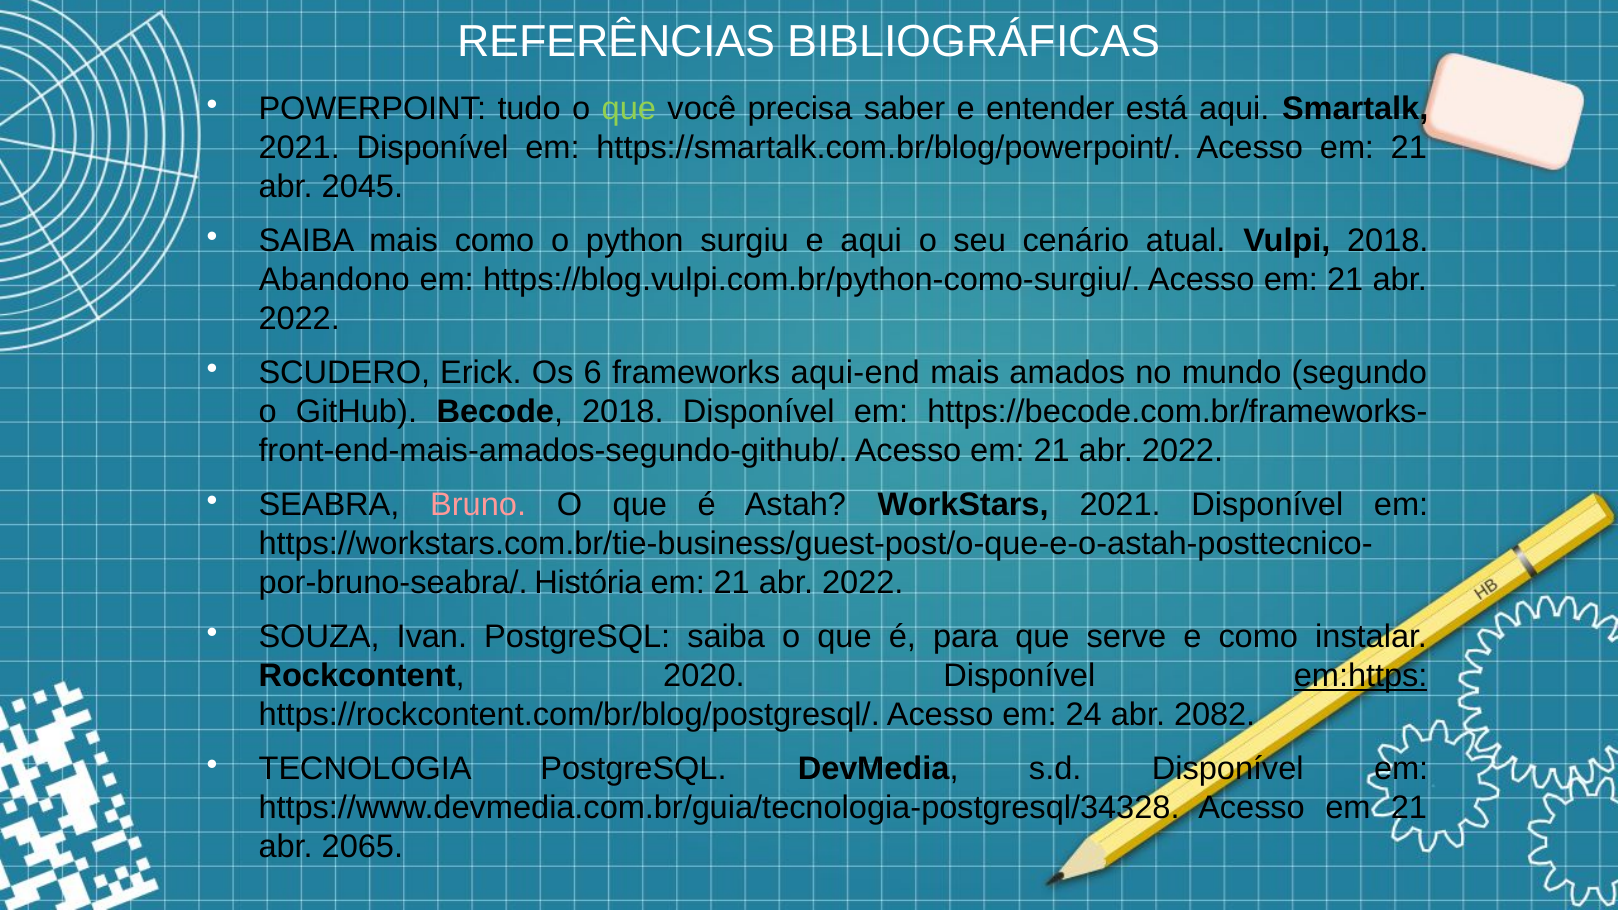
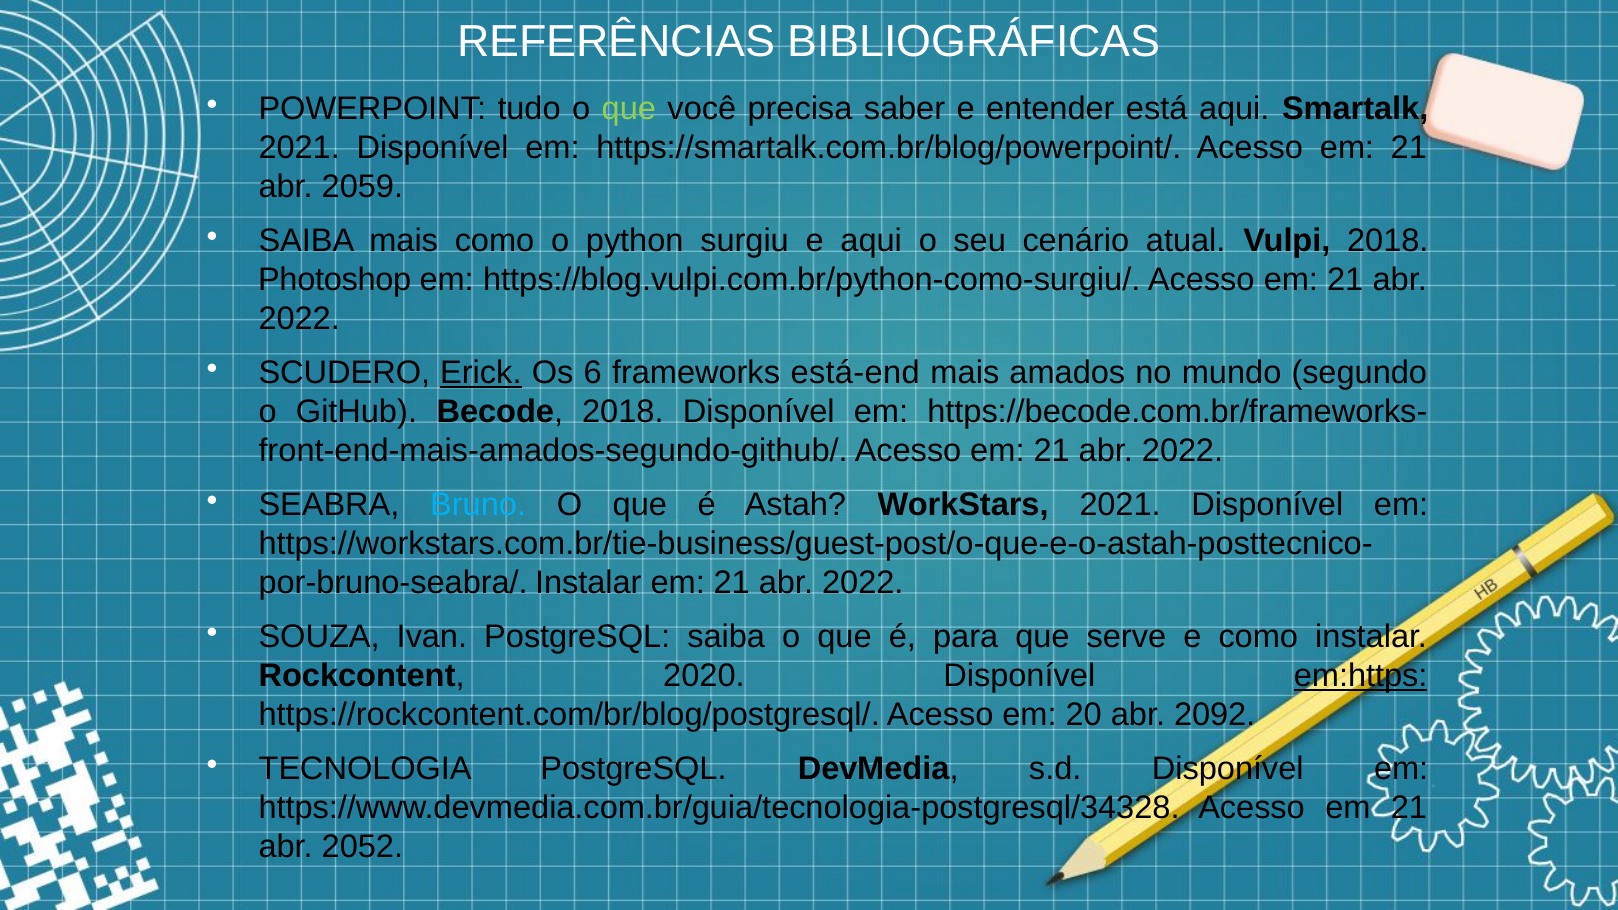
2045: 2045 -> 2059
Abandono: Abandono -> Photoshop
Erick underline: none -> present
aqui-end: aqui-end -> está-end
Bruno colour: pink -> light blue
História at (588, 583): História -> Instalar
24: 24 -> 20
2082: 2082 -> 2092
2065: 2065 -> 2052
